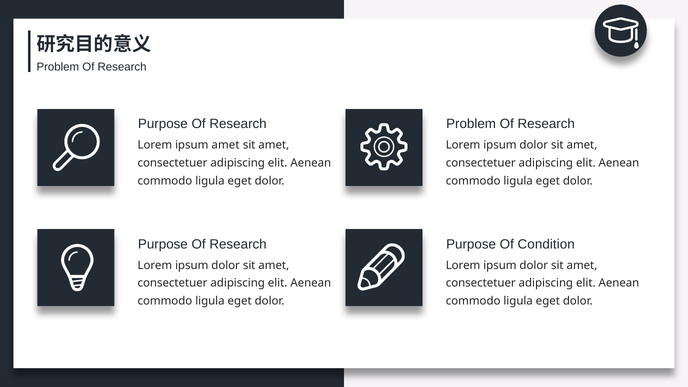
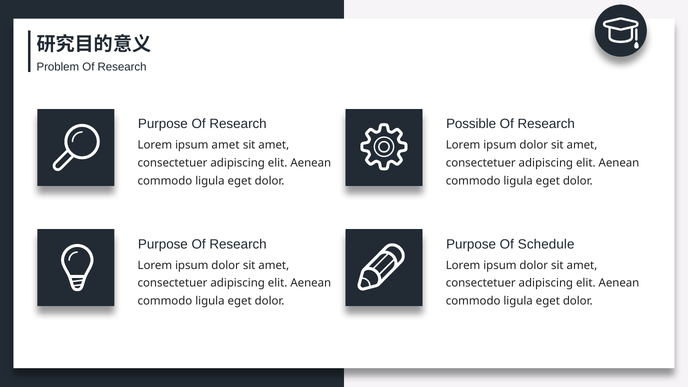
Problem at (471, 124): Problem -> Possible
Condition: Condition -> Schedule
